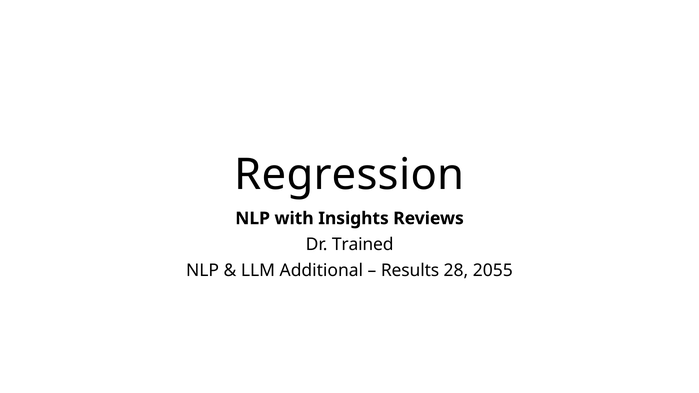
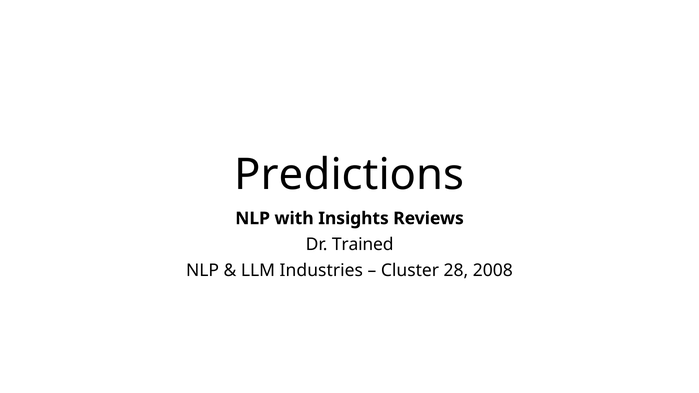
Regression: Regression -> Predictions
Additional: Additional -> Industries
Results: Results -> Cluster
2055: 2055 -> 2008
